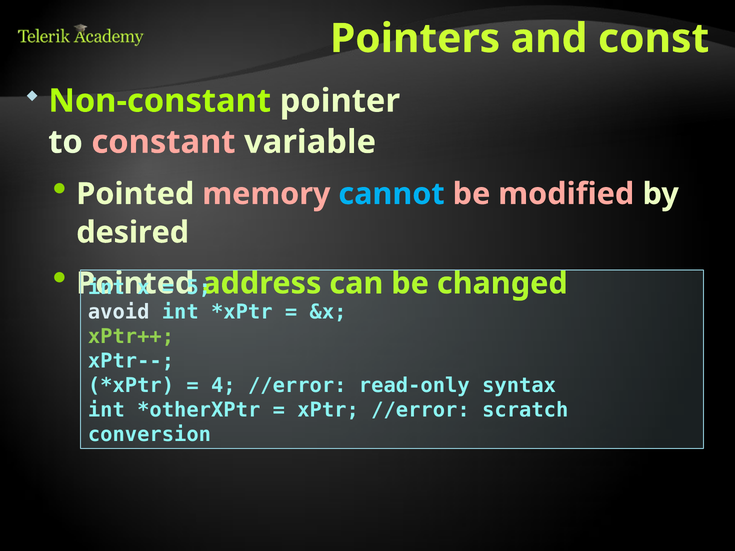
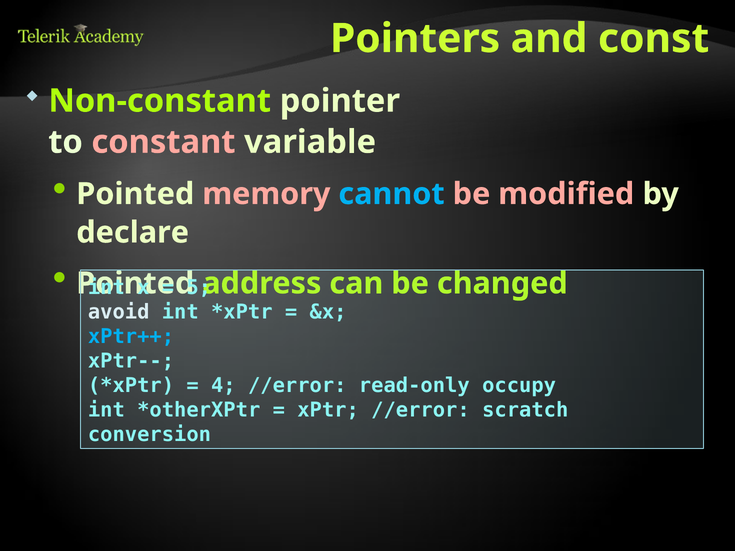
desired: desired -> declare
xPtr++ colour: light green -> light blue
syntax: syntax -> occupy
